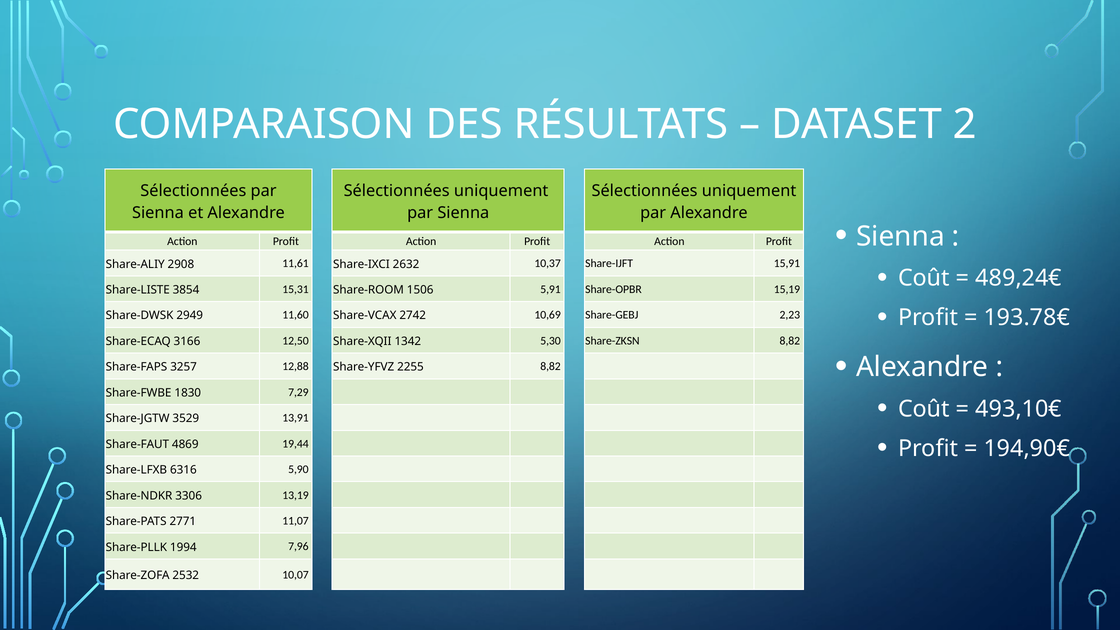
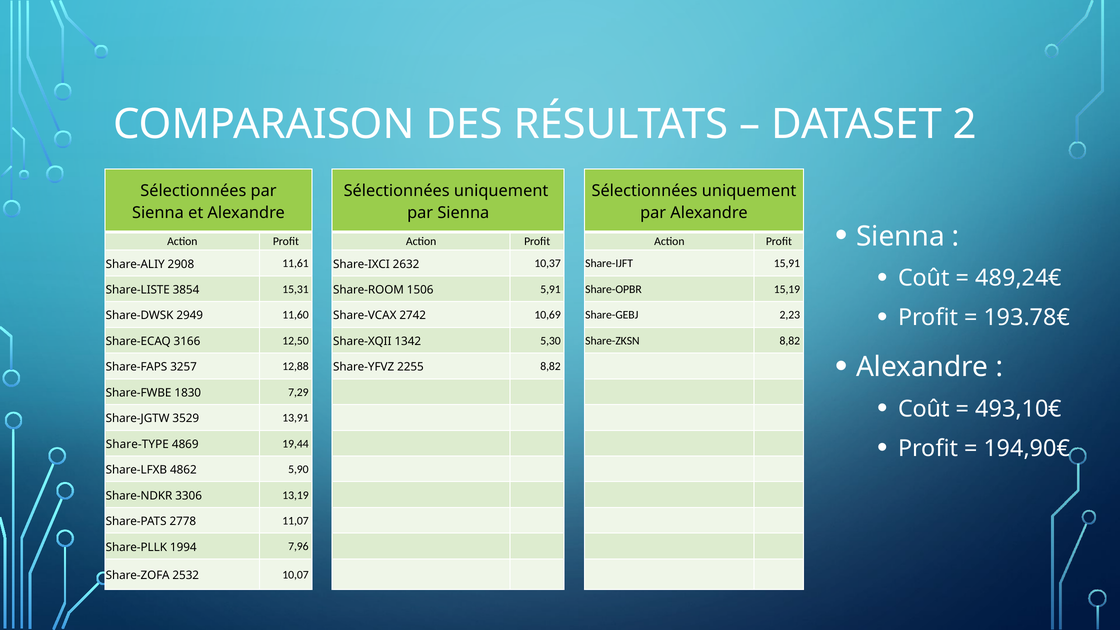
Share-FAUT: Share-FAUT -> Share-TYPE
6316: 6316 -> 4862
2771: 2771 -> 2778
